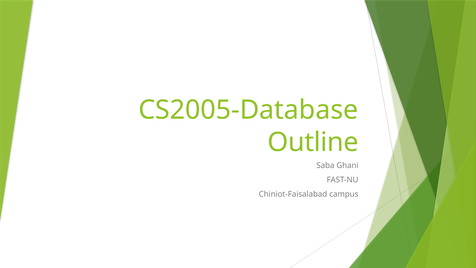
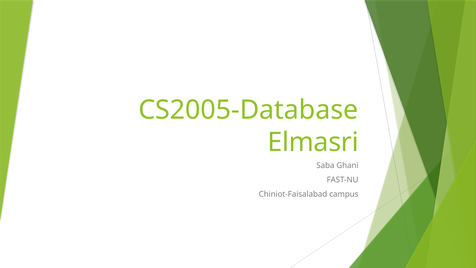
Outline: Outline -> Elmasri
